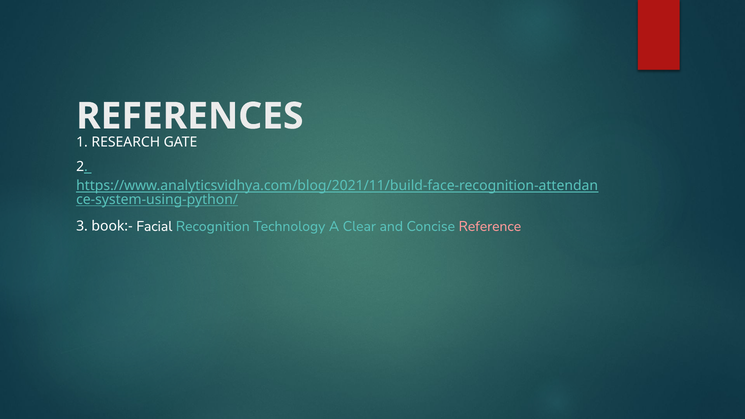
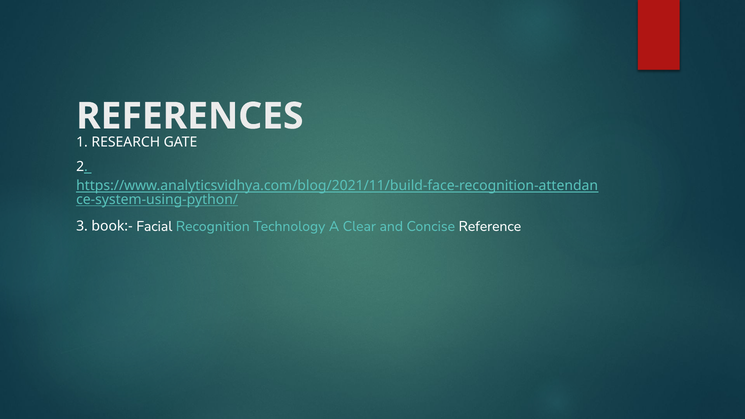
Reference colour: pink -> white
